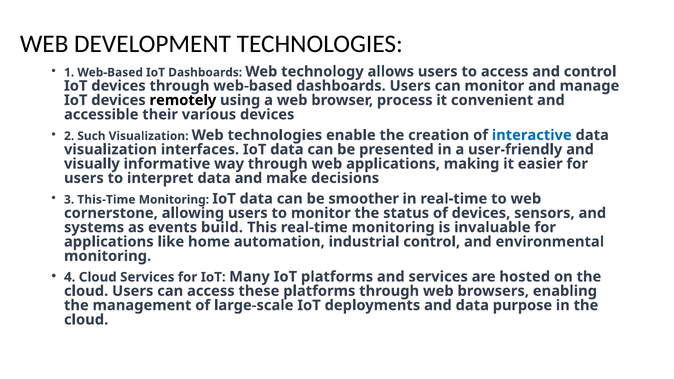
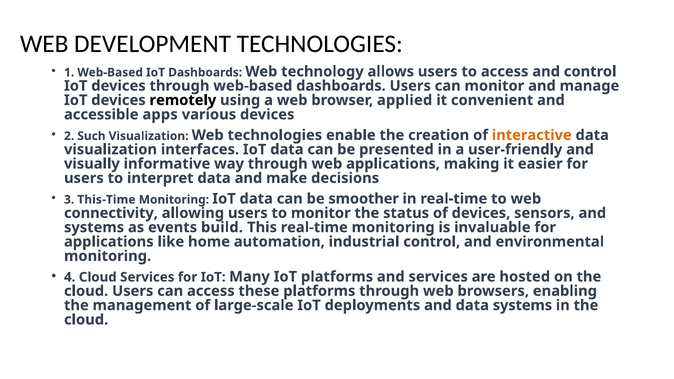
process: process -> applied
their: their -> apps
interactive colour: blue -> orange
cornerstone: cornerstone -> connectivity
data purpose: purpose -> systems
